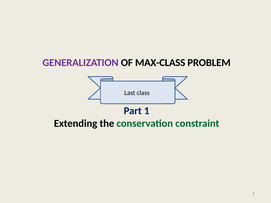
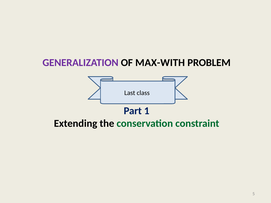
MAX-CLASS: MAX-CLASS -> MAX-WITH
